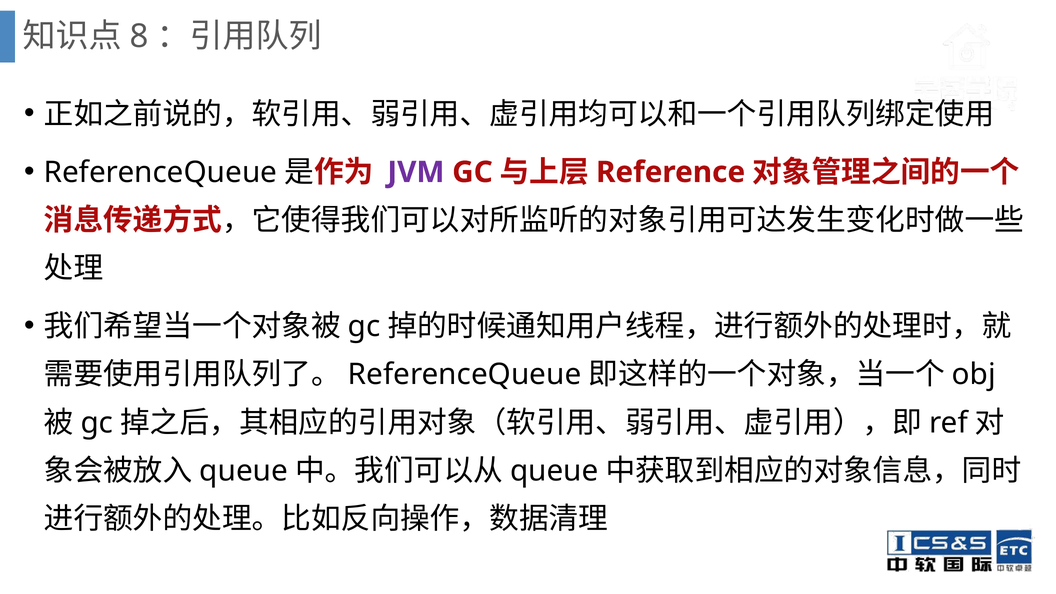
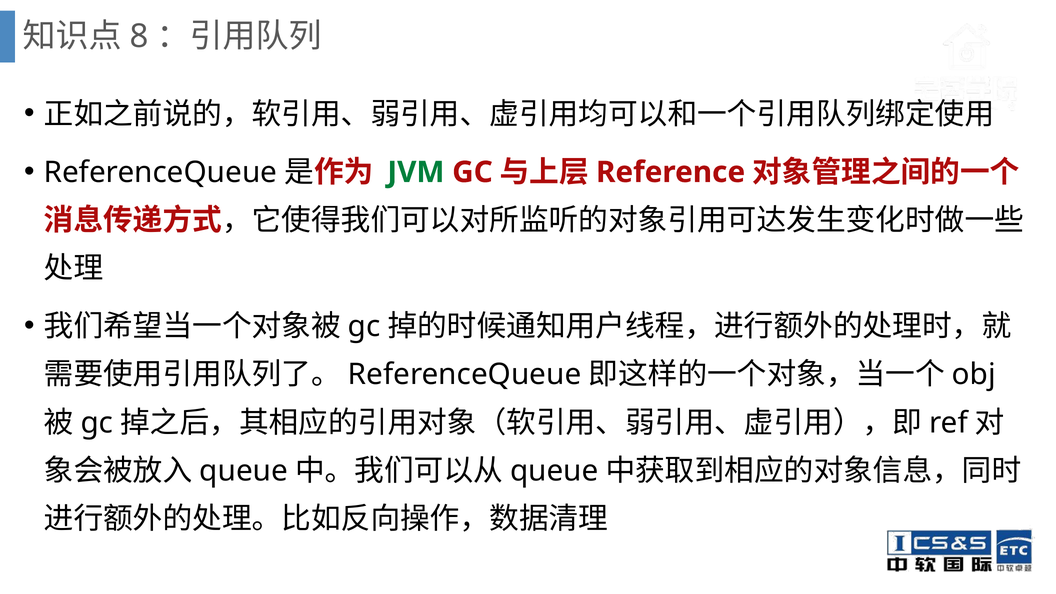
JVM colour: purple -> green
